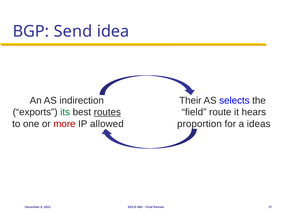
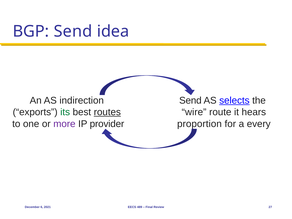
Their at (190, 100): Their -> Send
selects underline: none -> present
field: field -> wire
more colour: red -> purple
allowed: allowed -> provider
ideas: ideas -> every
